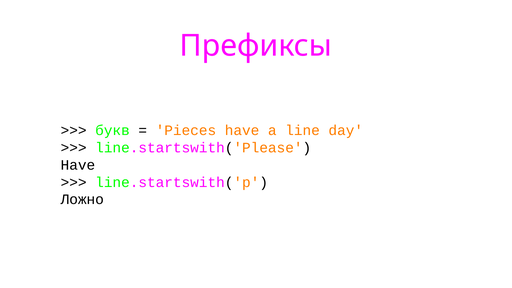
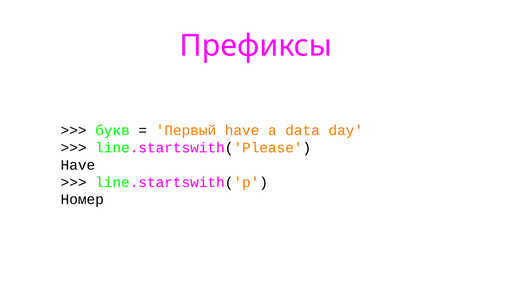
Pieces: Pieces -> Первый
line: line -> data
Ложно: Ложно -> Номер
